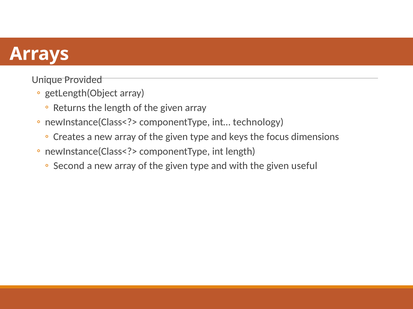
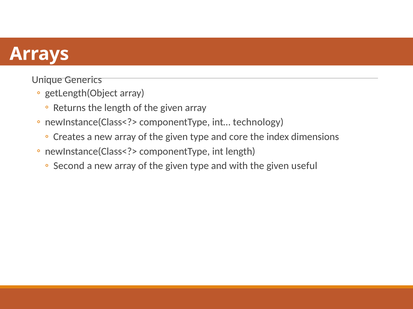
Provided: Provided -> Generics
keys: keys -> core
focus: focus -> index
